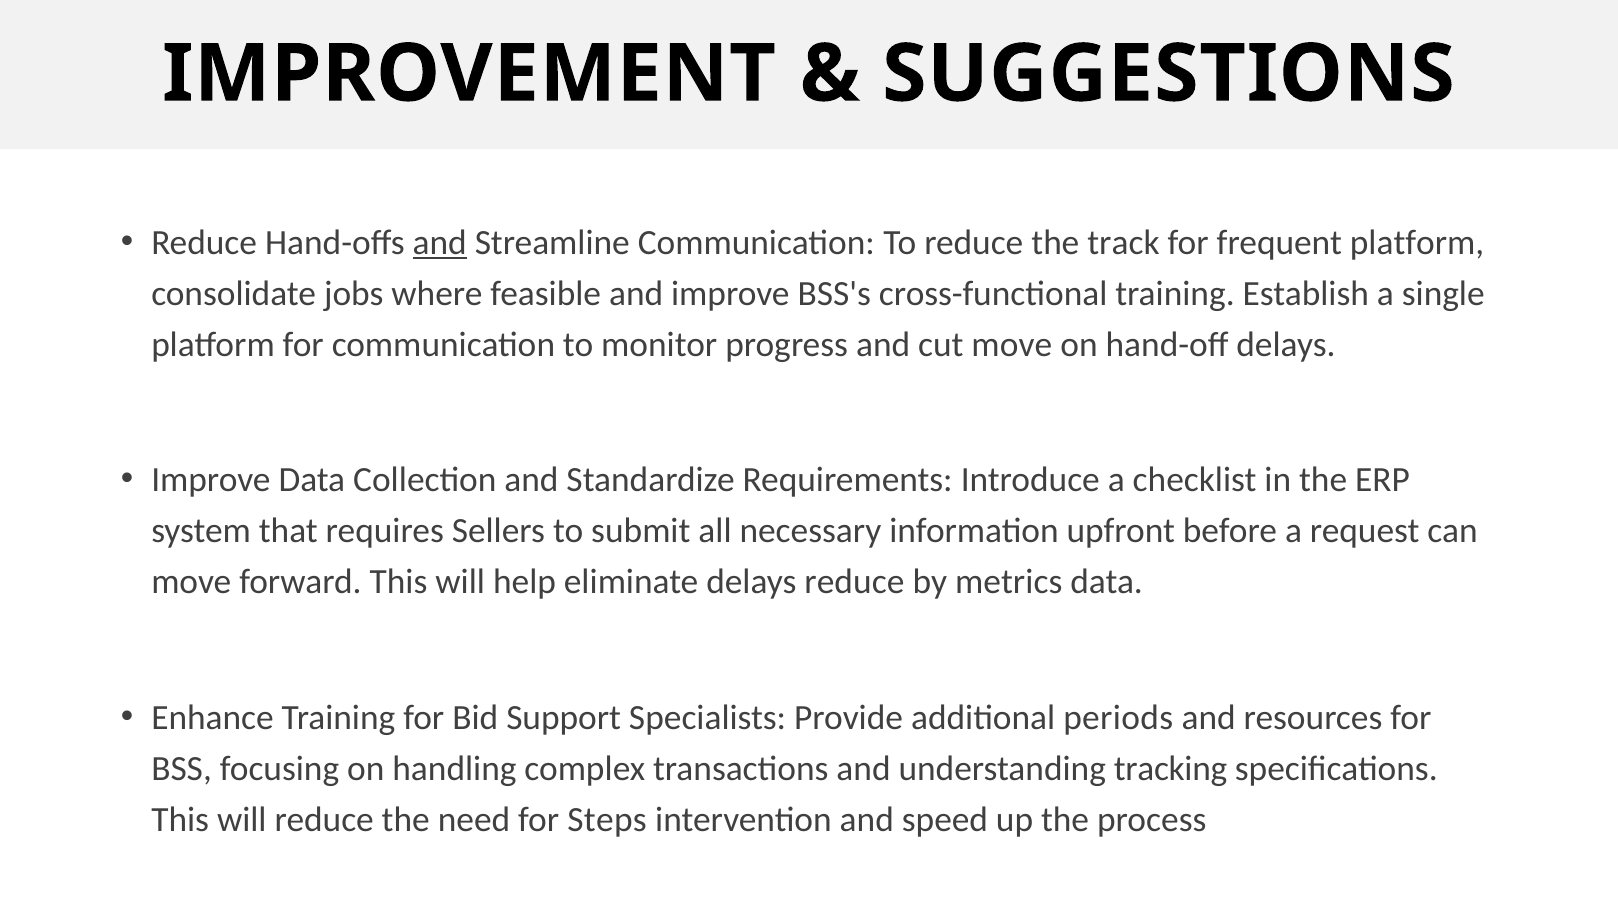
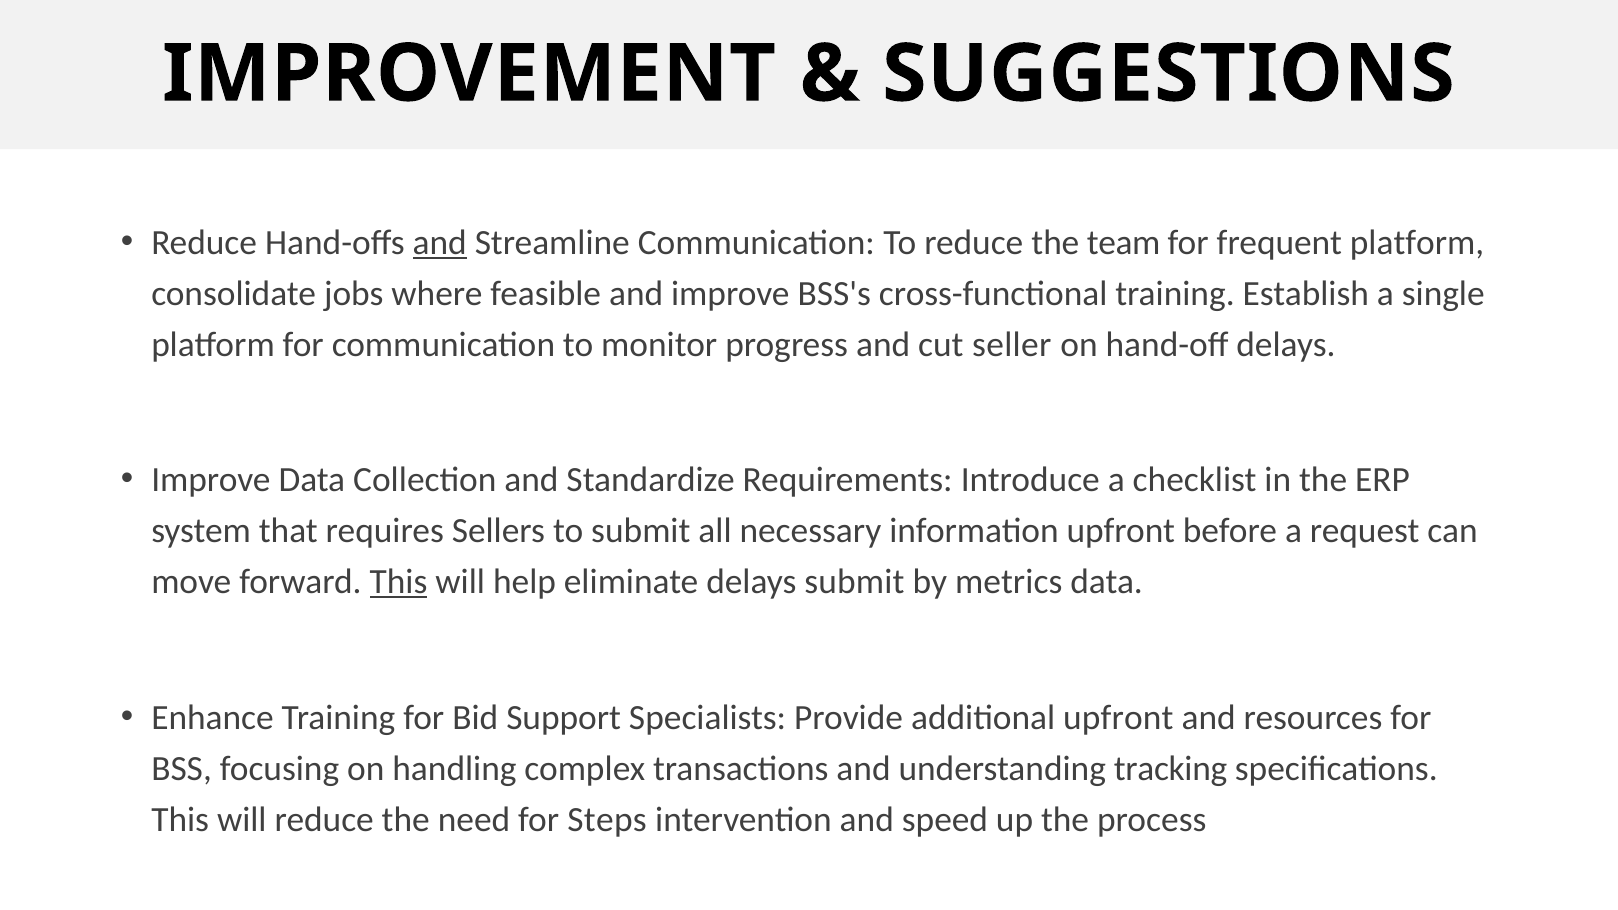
track: track -> team
cut move: move -> seller
This at (399, 582) underline: none -> present
delays reduce: reduce -> submit
additional periods: periods -> upfront
